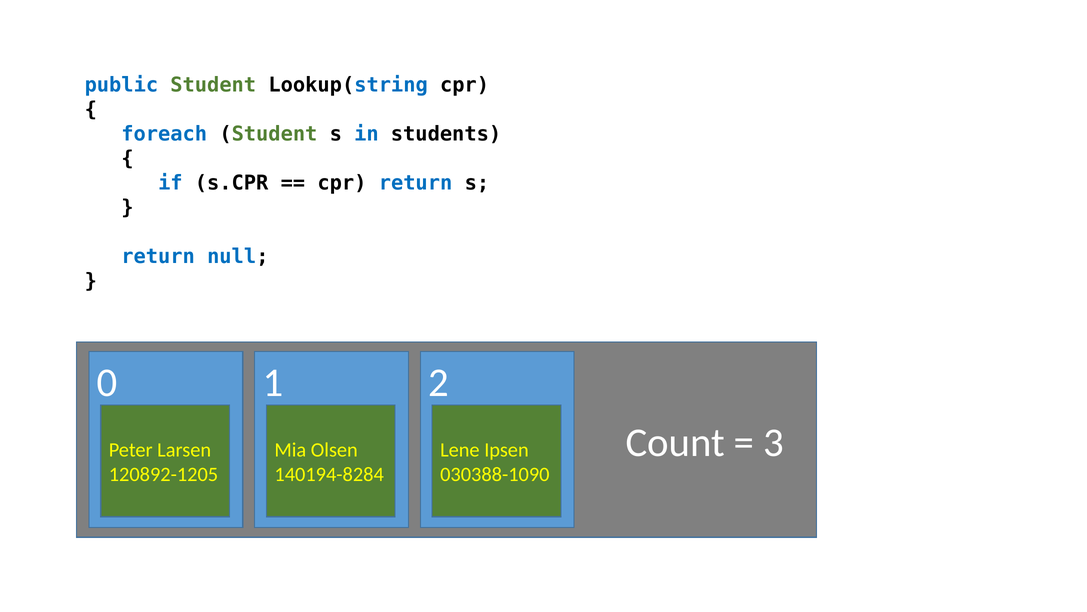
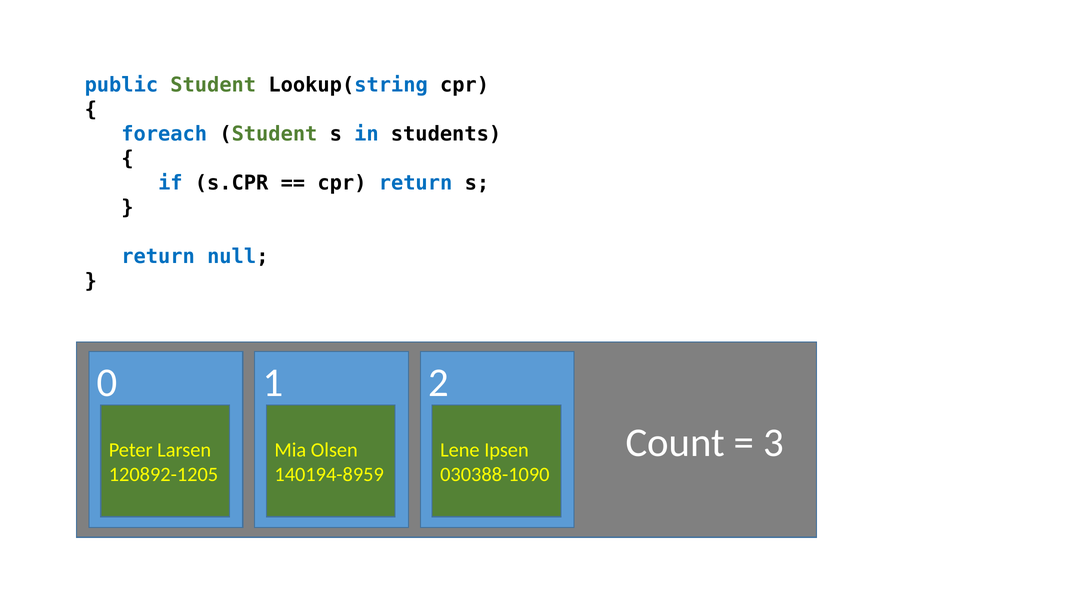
140194-8284: 140194-8284 -> 140194-8959
